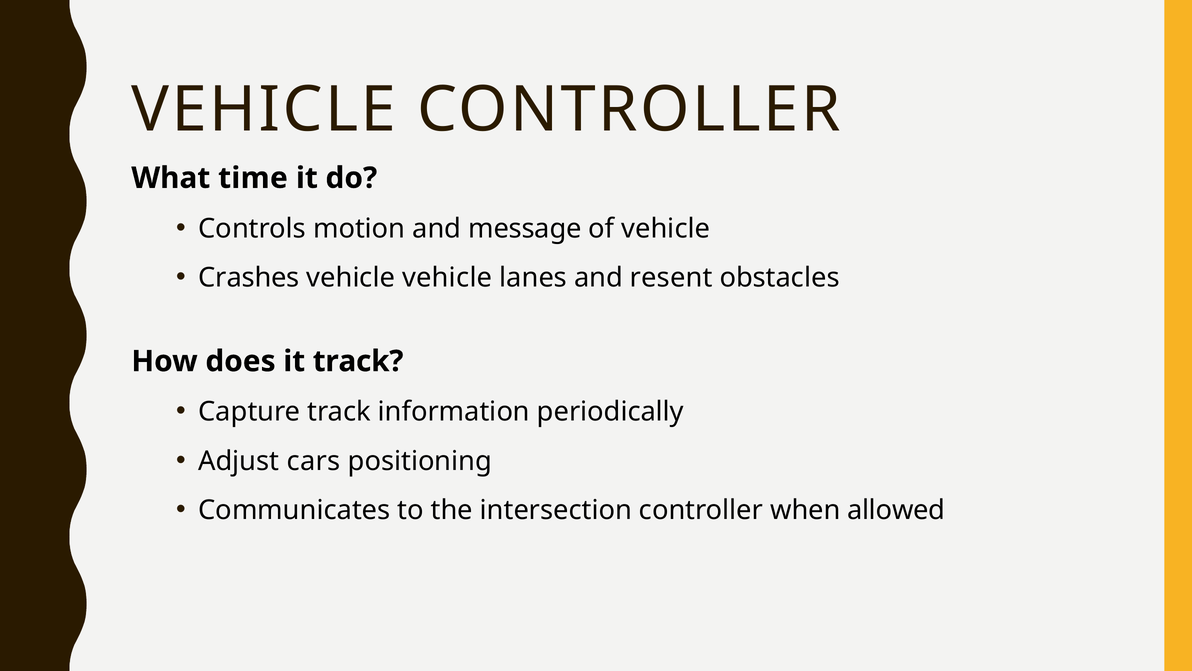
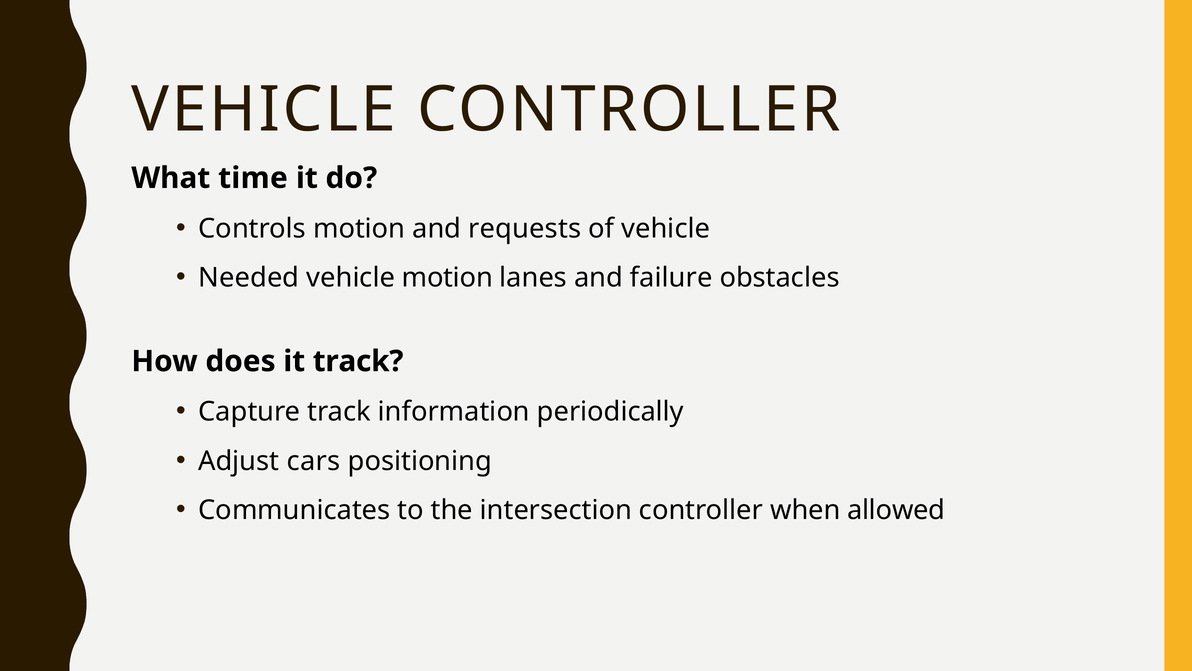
message: message -> requests
Crashes: Crashes -> Needed
vehicle vehicle: vehicle -> motion
resent: resent -> failure
